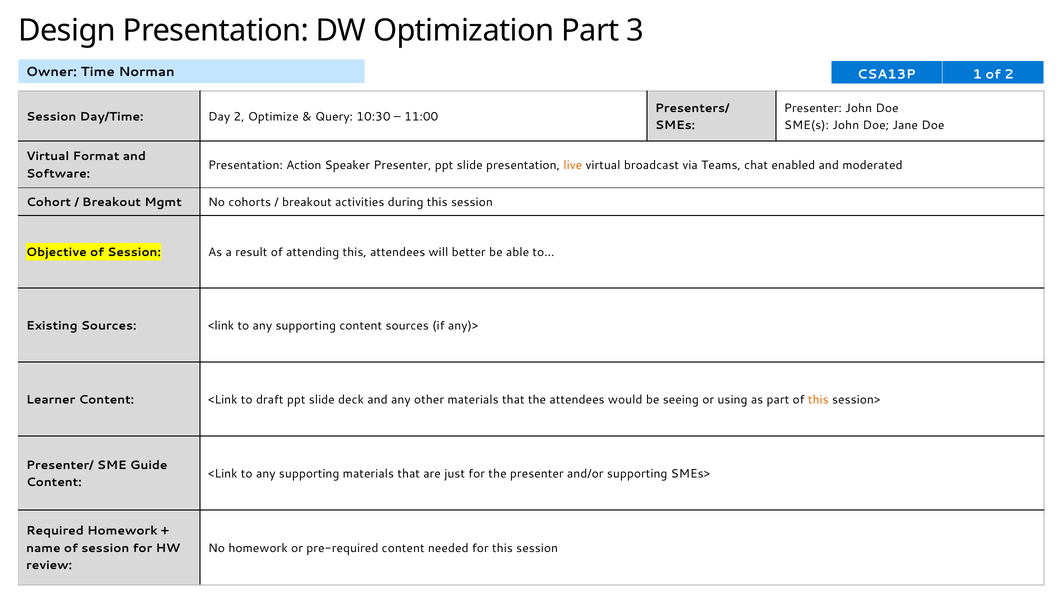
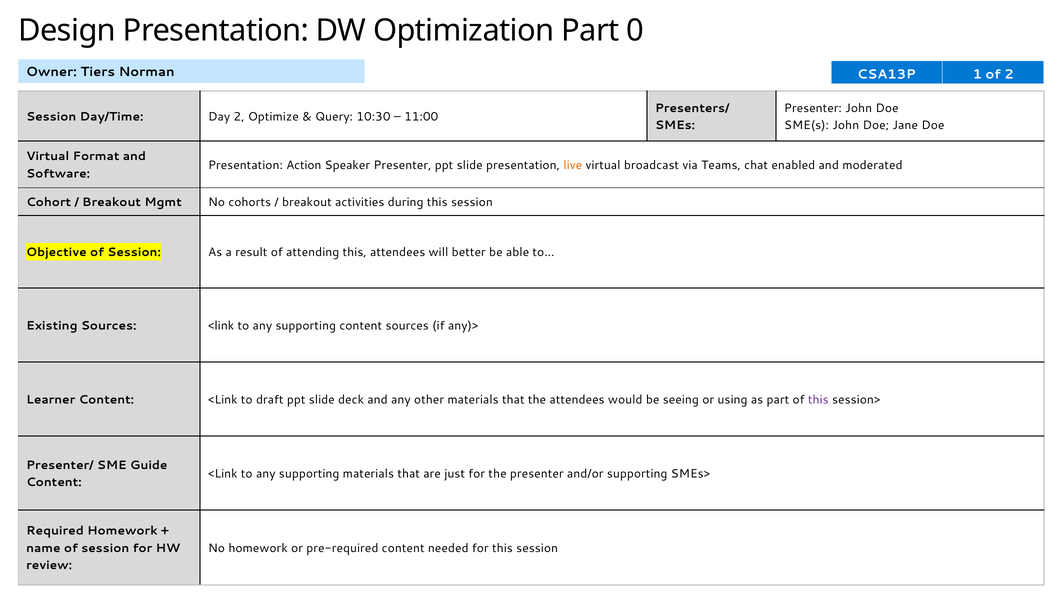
3: 3 -> 0
Time: Time -> Tiers
this at (818, 400) colour: orange -> purple
